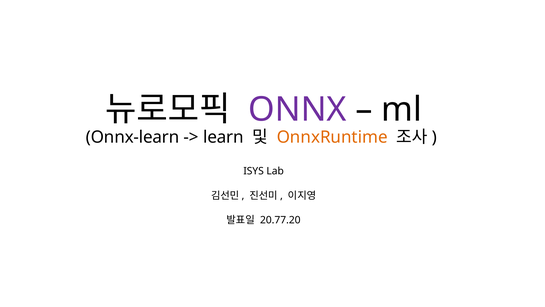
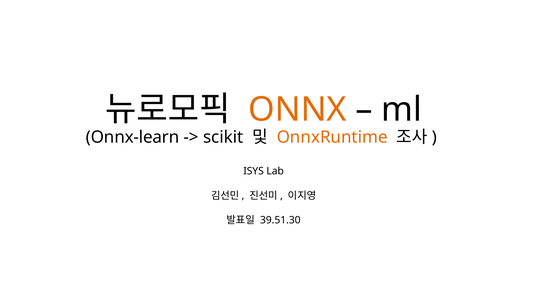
ONNX colour: purple -> orange
learn: learn -> scikit
20.77.20: 20.77.20 -> 39.51.30
